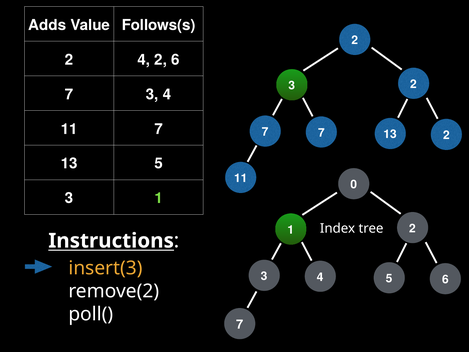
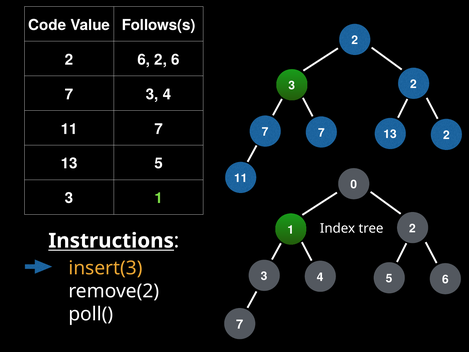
Adds: Adds -> Code
4 at (144, 60): 4 -> 6
